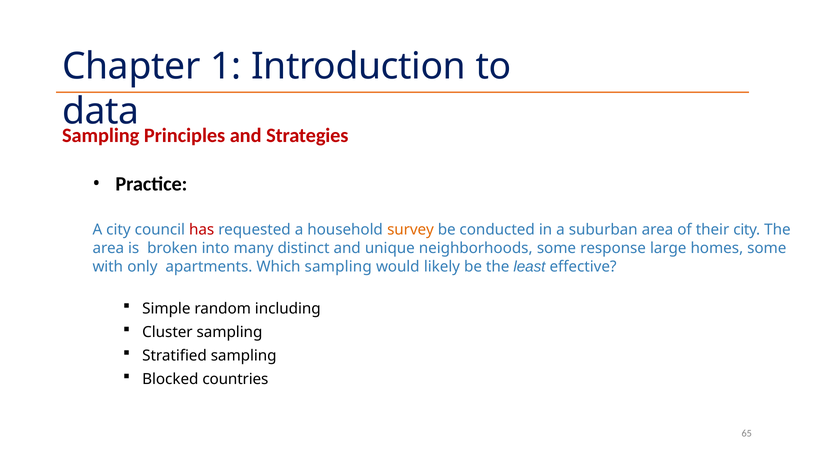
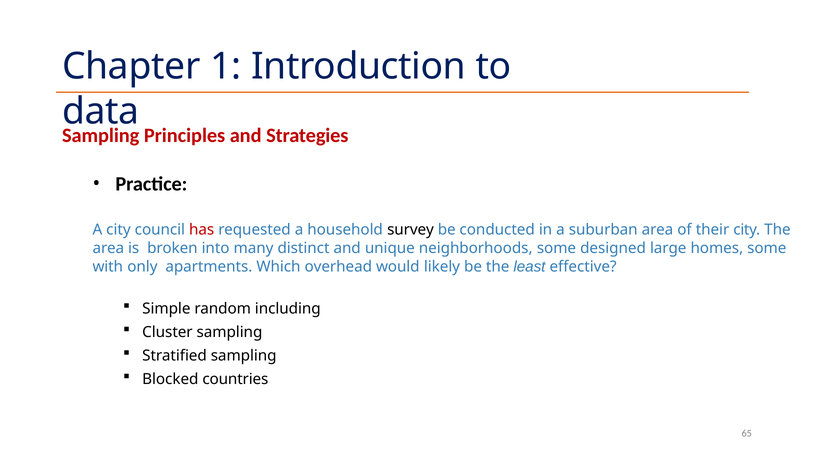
survey colour: orange -> black
response: response -> designed
Which sampling: sampling -> overhead
